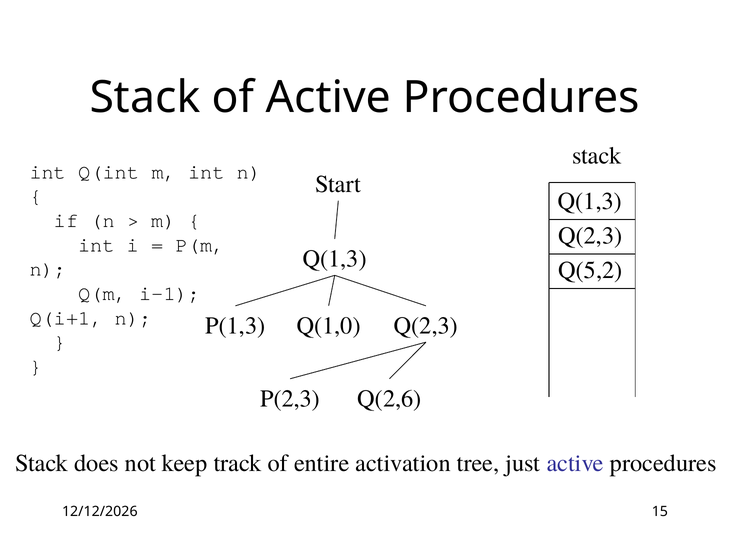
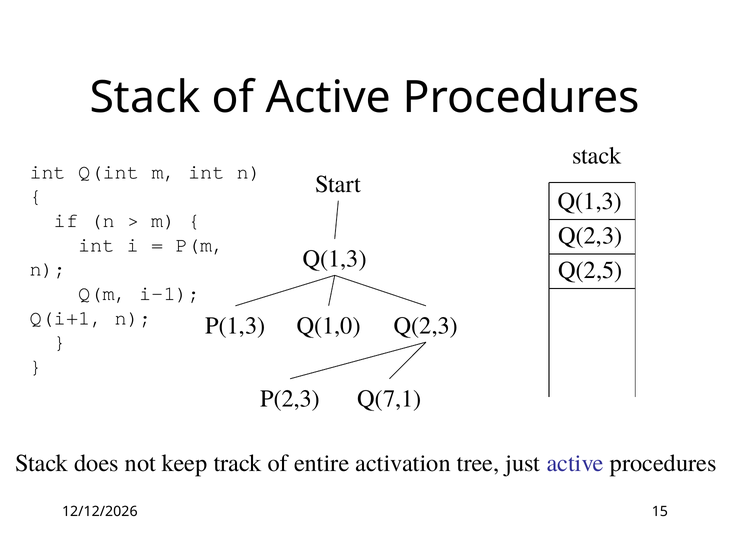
Q(5,2: Q(5,2 -> Q(2,5
Q(2,6: Q(2,6 -> Q(7,1
